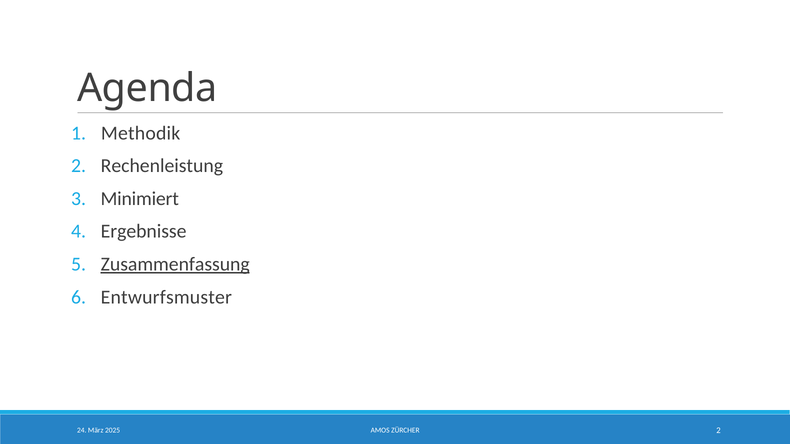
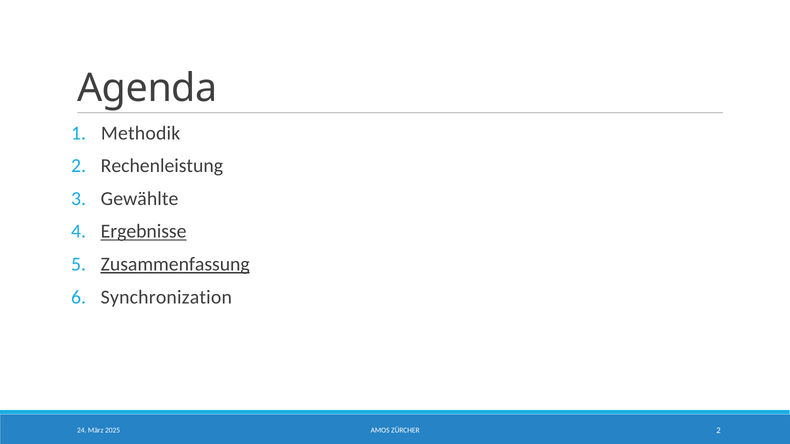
Minimiert: Minimiert -> Gewählte
Ergebnisse underline: none -> present
Entwurfsmuster: Entwurfsmuster -> Synchronization
